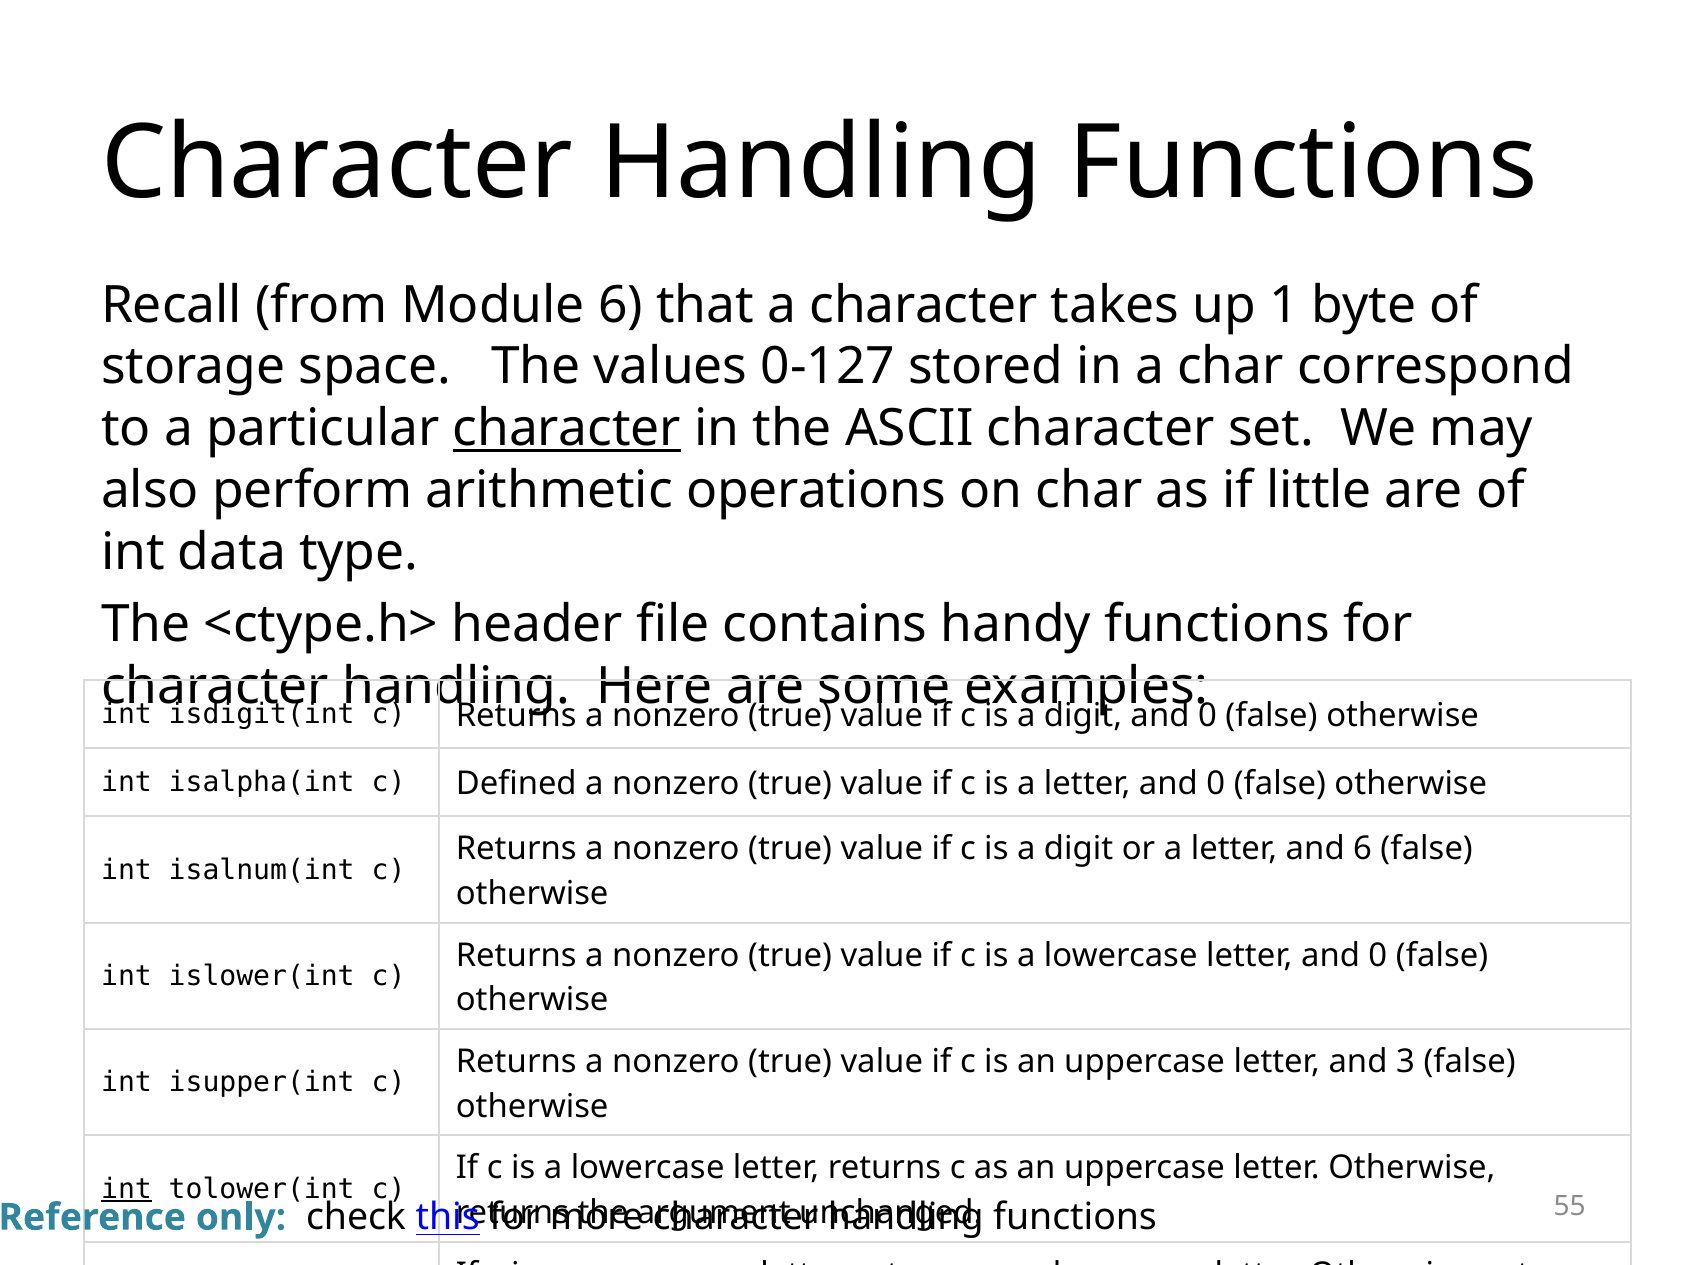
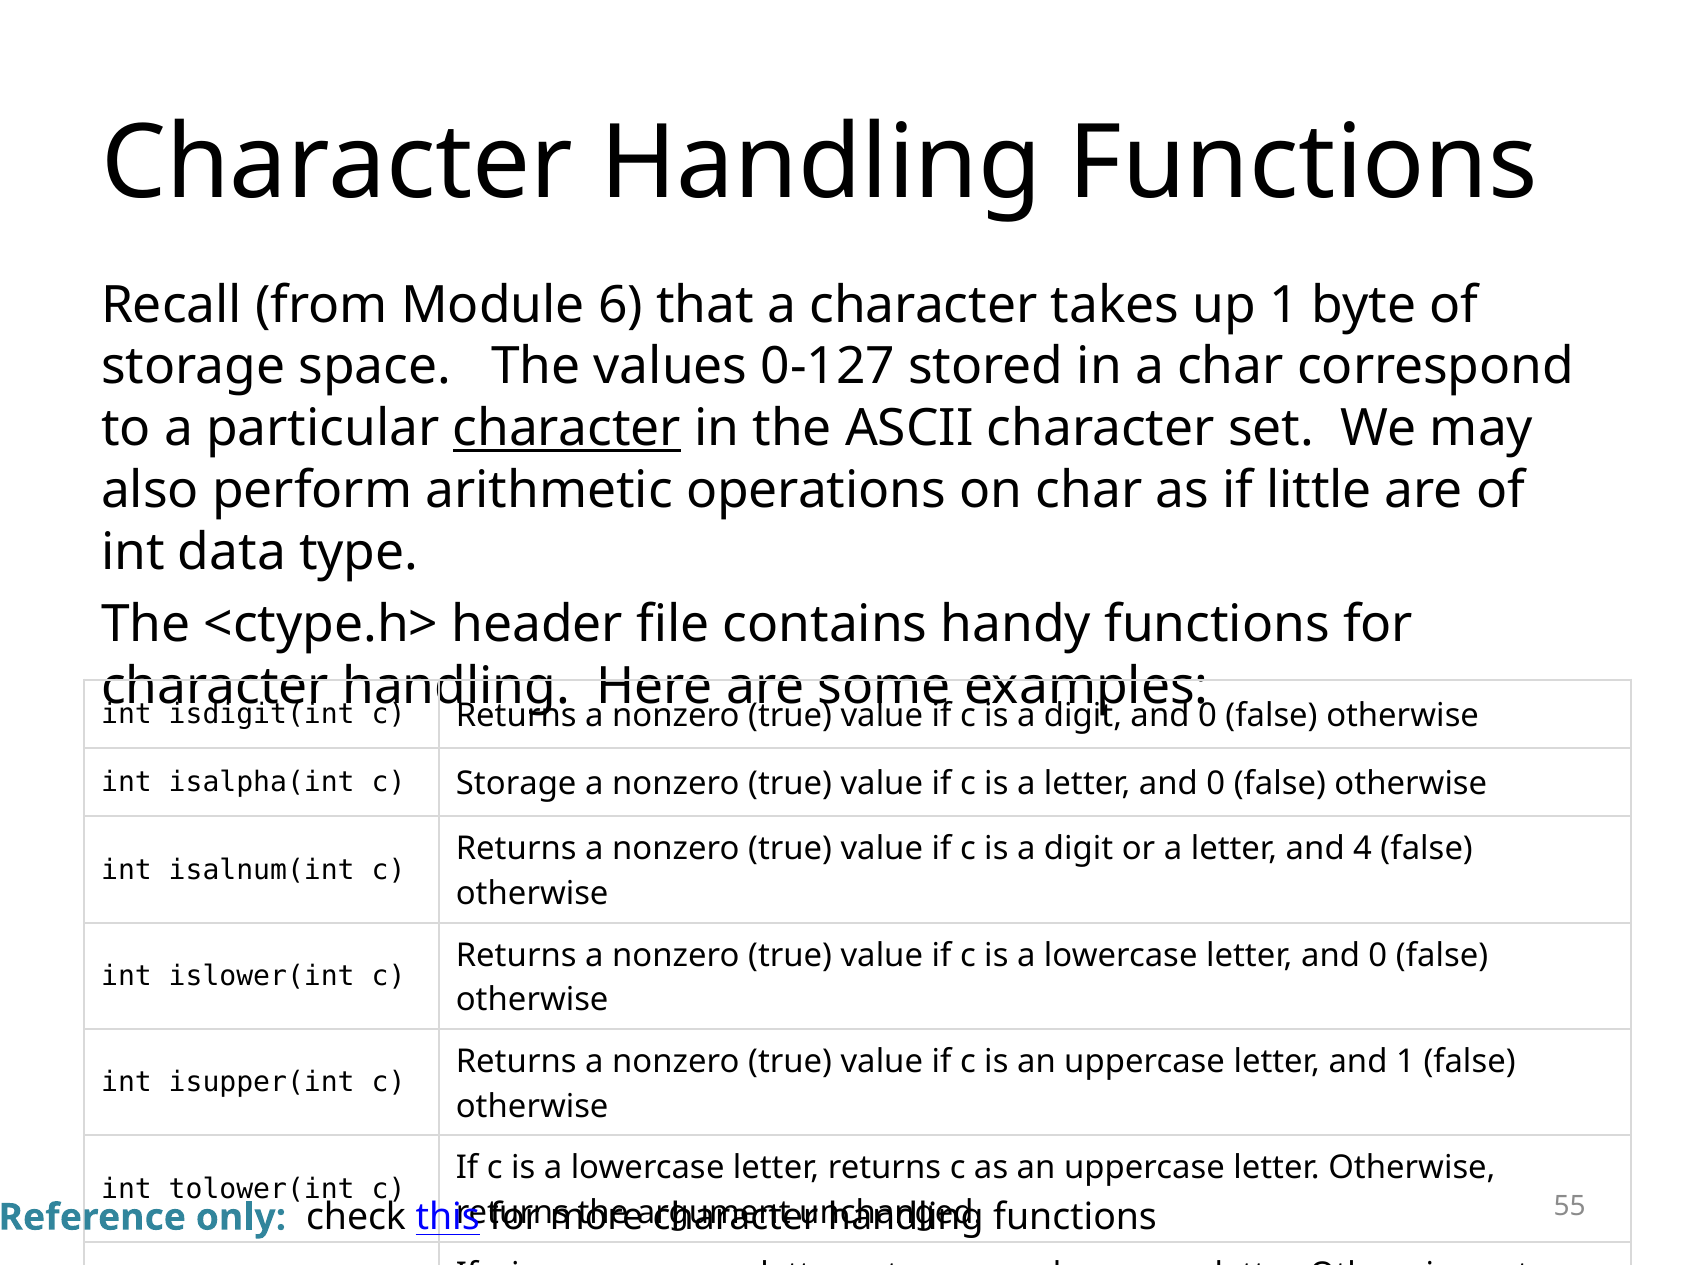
c Defined: Defined -> Storage
and 6: 6 -> 4
and 3: 3 -> 1
int at (127, 1189) underline: present -> none
